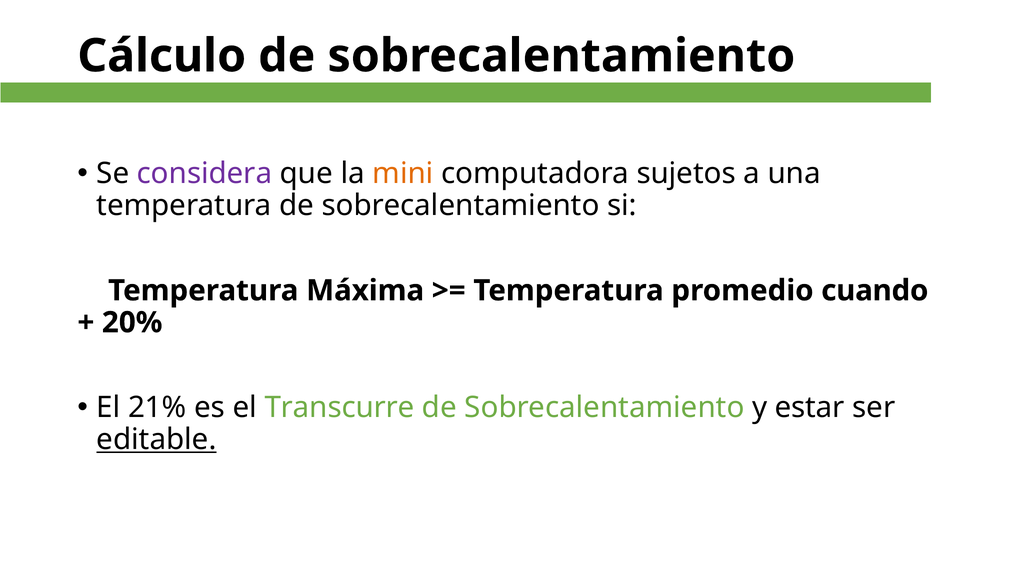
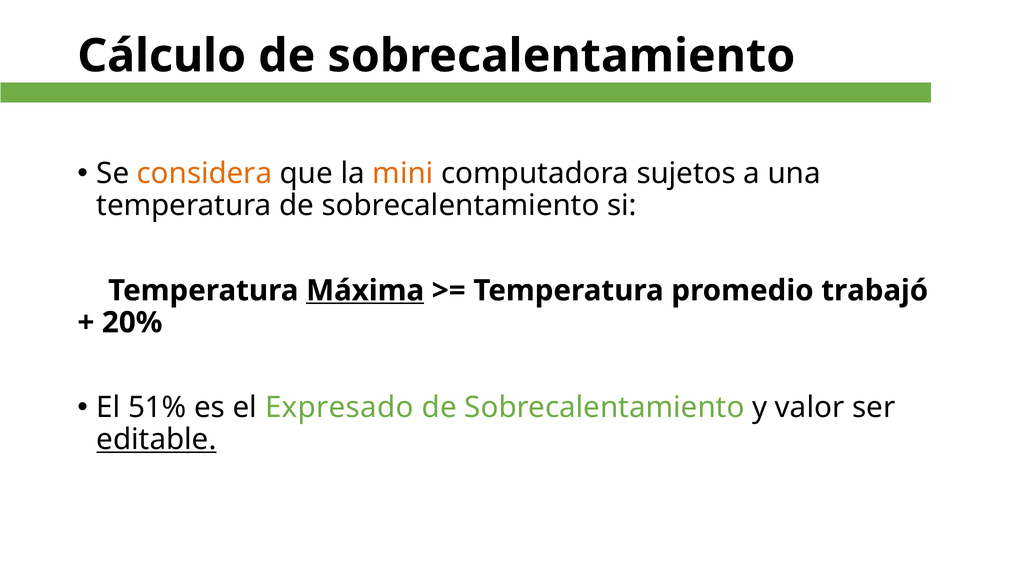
considera colour: purple -> orange
Máxima underline: none -> present
cuando: cuando -> trabajó
21%: 21% -> 51%
Transcurre: Transcurre -> Expresado
estar: estar -> valor
